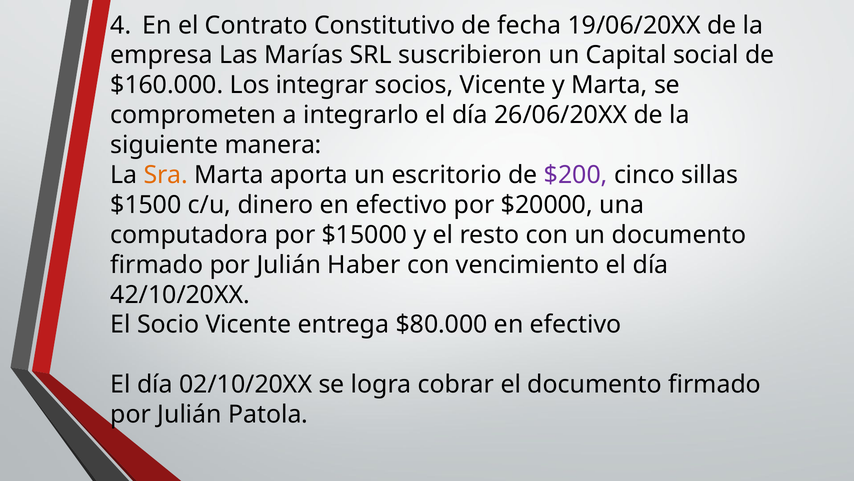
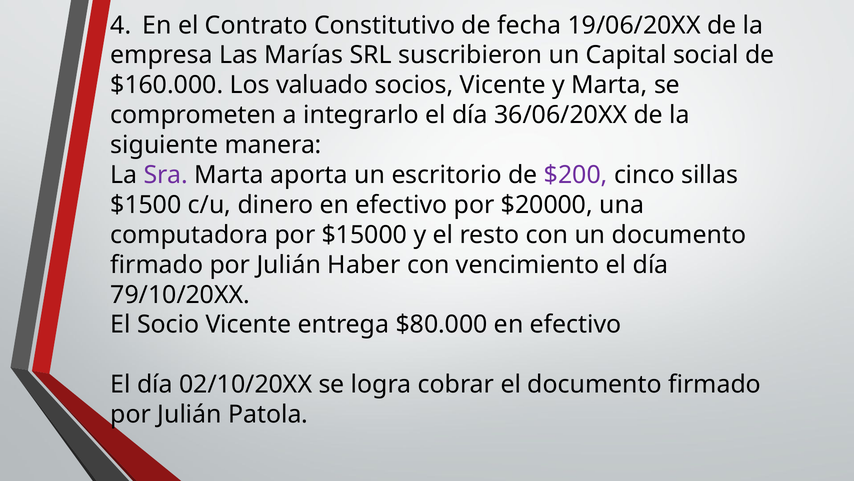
integrar: integrar -> valuado
26/06/20XX: 26/06/20XX -> 36/06/20XX
Sra colour: orange -> purple
42/10/20XX: 42/10/20XX -> 79/10/20XX
